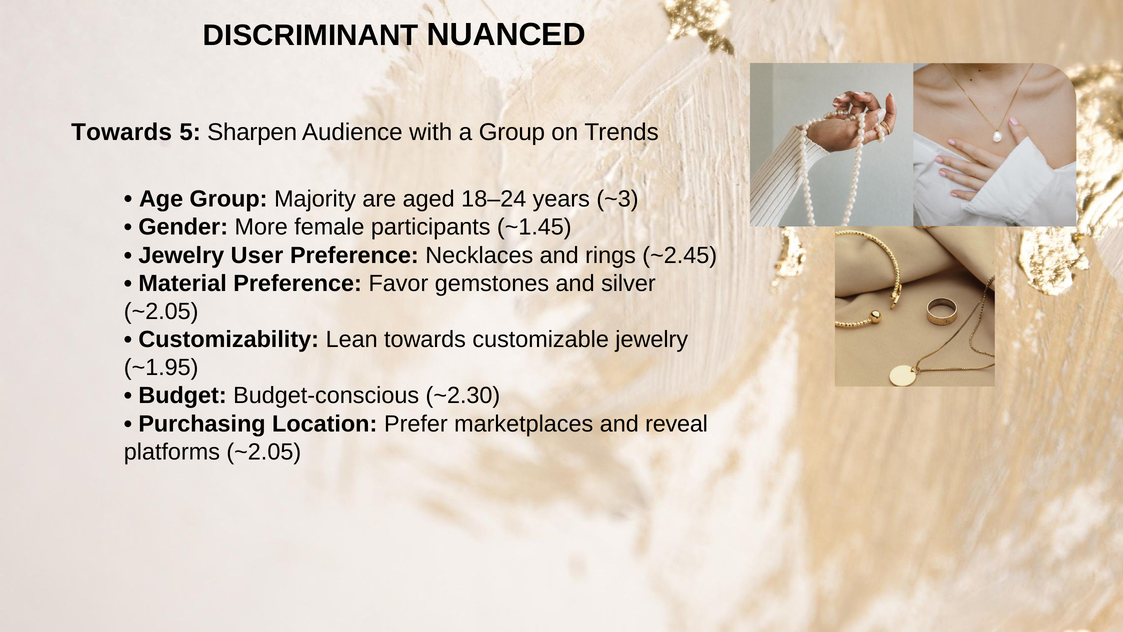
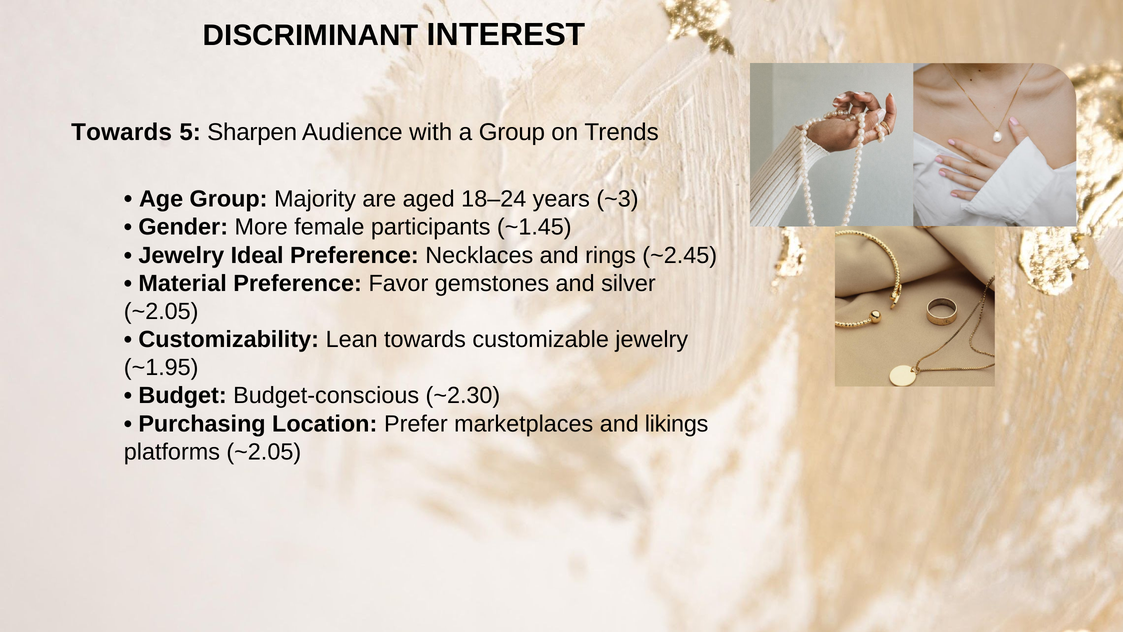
NUANCED: NUANCED -> INTEREST
User: User -> Ideal
reveal: reveal -> likings
